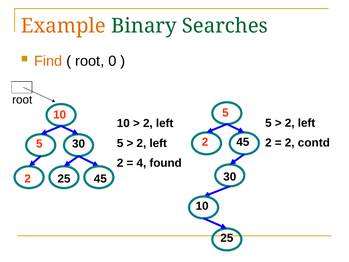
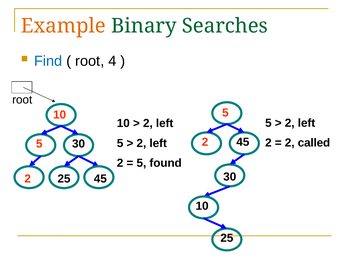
Find colour: orange -> blue
0: 0 -> 4
contd: contd -> called
4 at (141, 163): 4 -> 5
